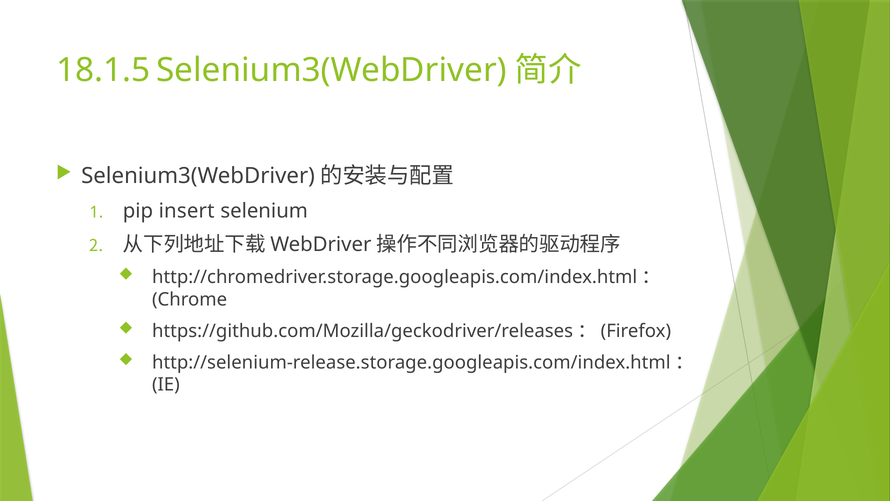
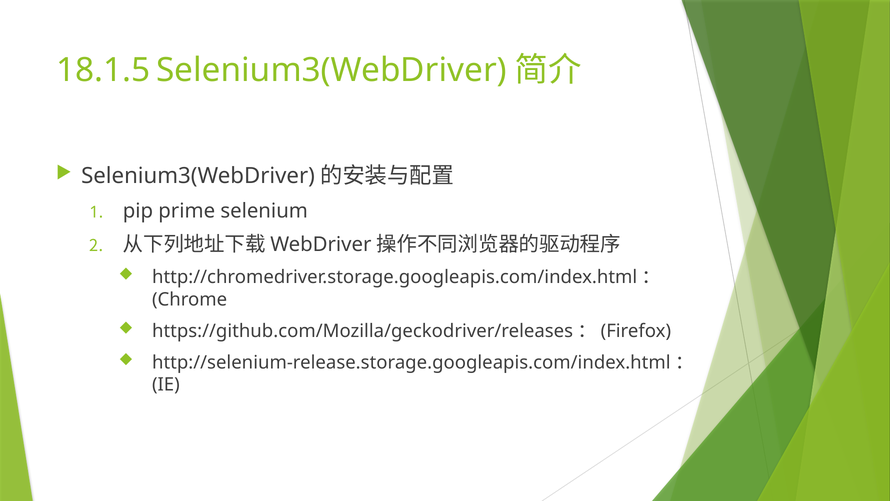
insert: insert -> prime
